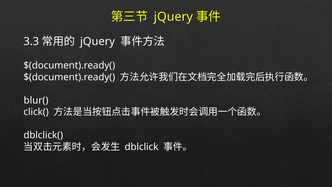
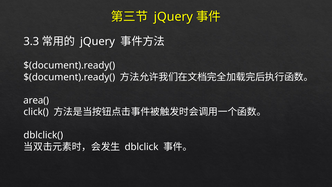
blur(: blur( -> area(
